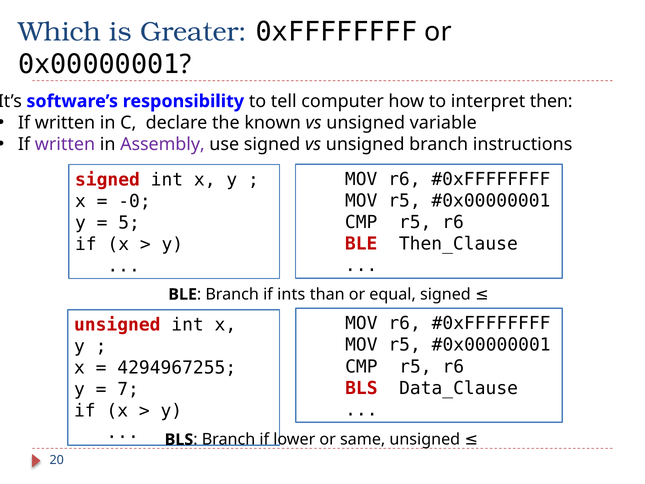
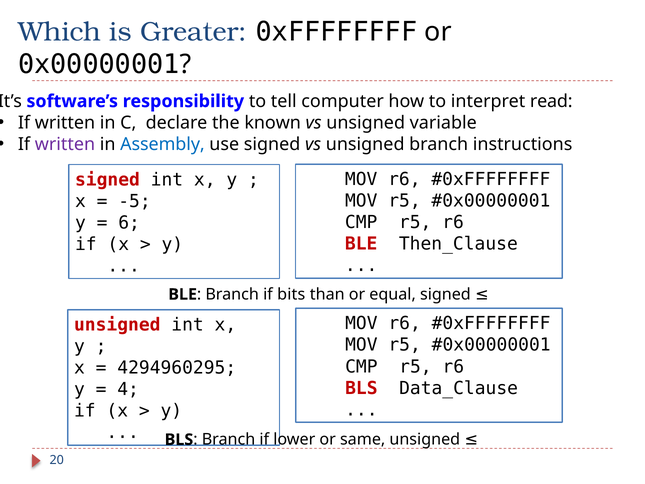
then: then -> read
Assembly colour: purple -> blue
-0: -0 -> -5
5: 5 -> 6
ints: ints -> bits
4294967255: 4294967255 -> 4294960295
7: 7 -> 4
